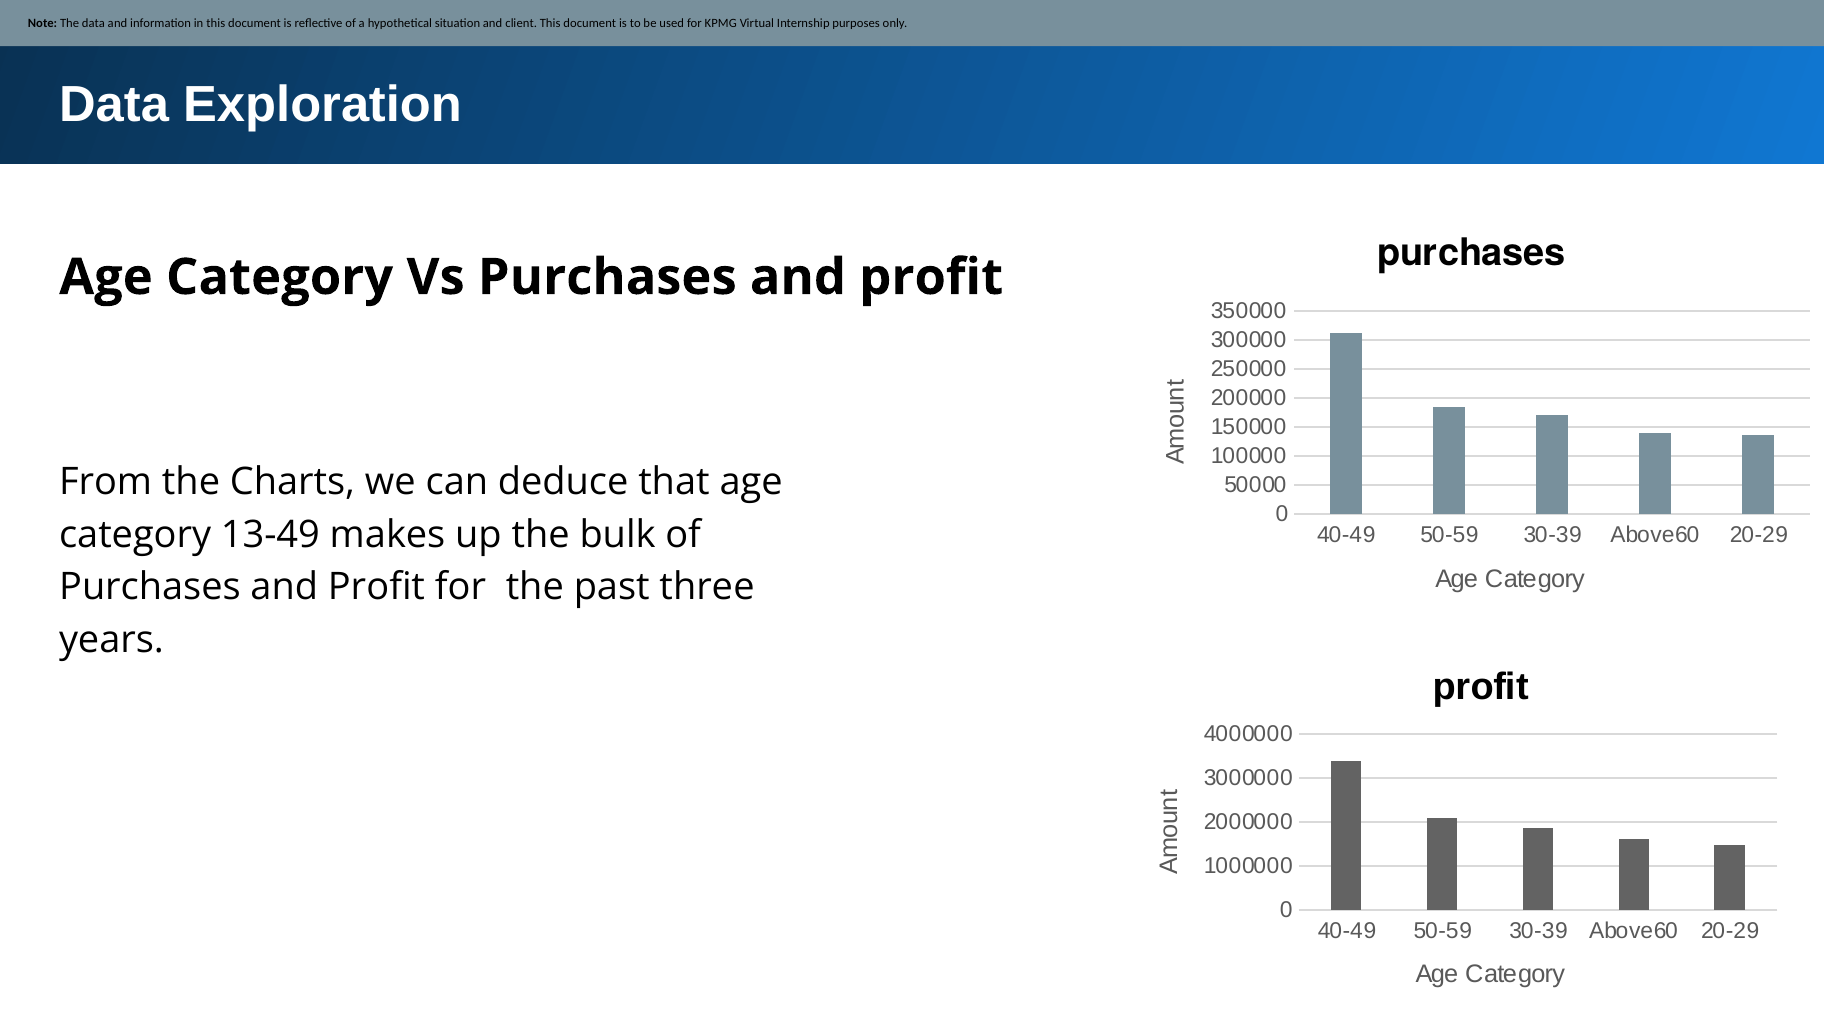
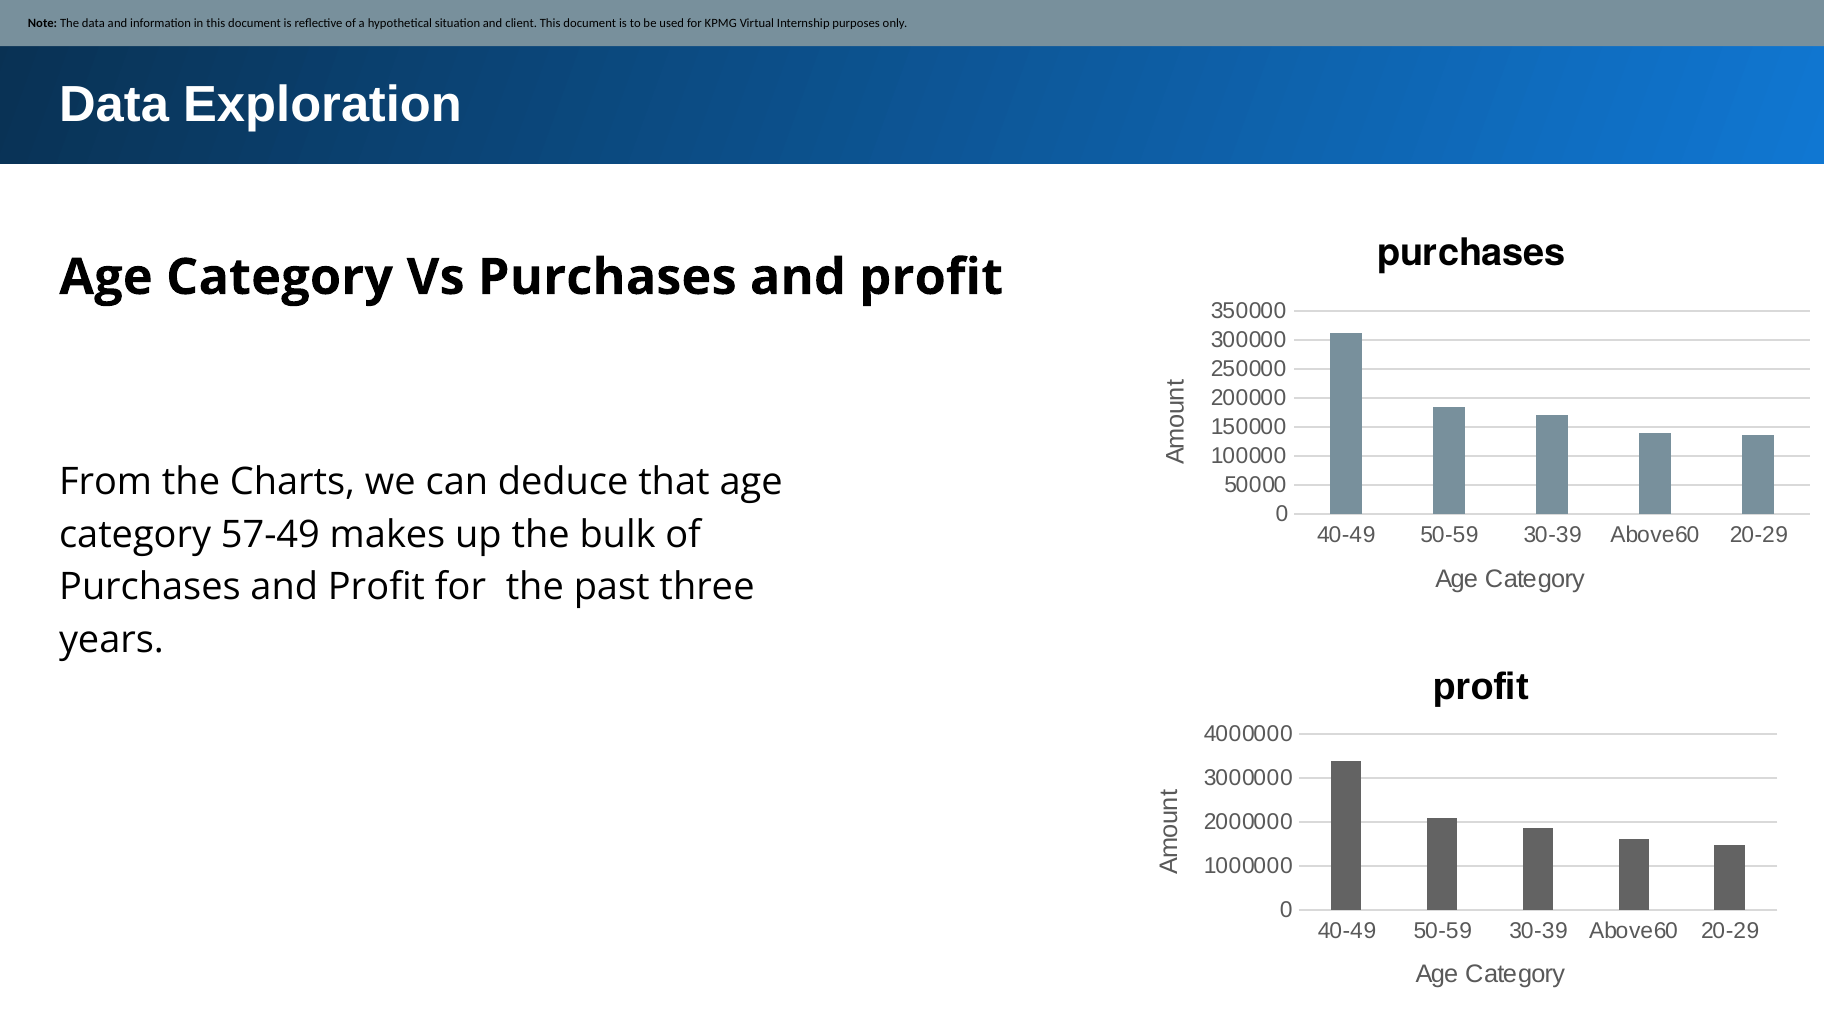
13-49: 13-49 -> 57-49
